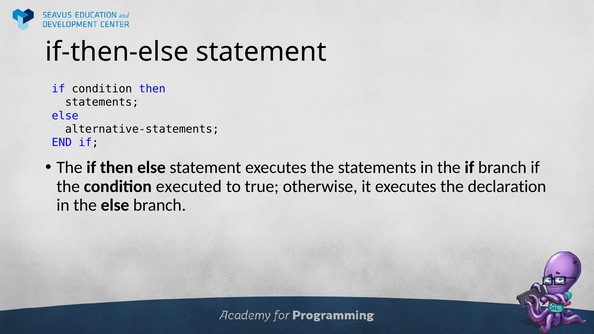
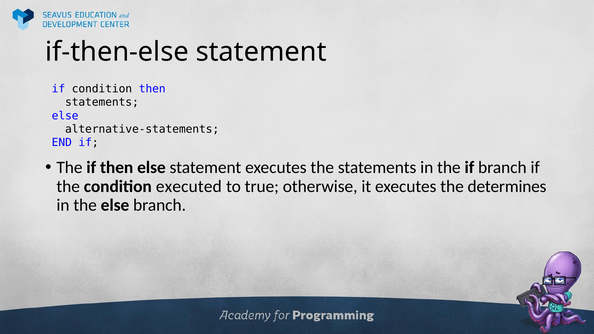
declaration: declaration -> determines
